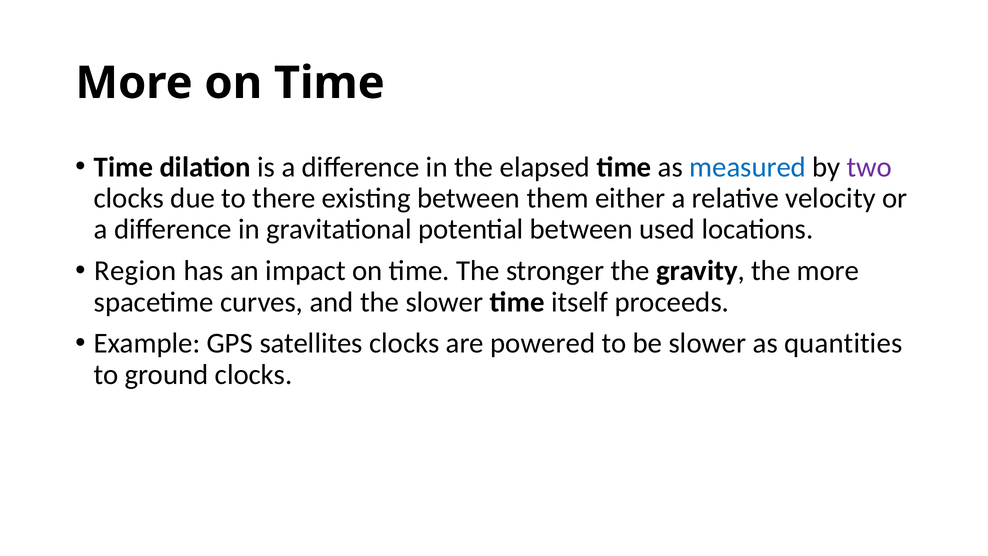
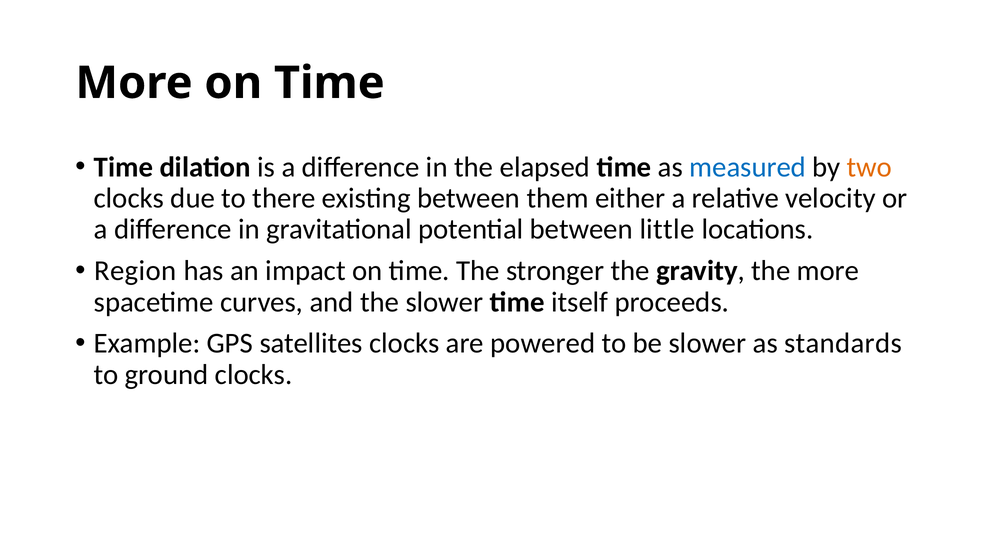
two colour: purple -> orange
used: used -> little
quantities: quantities -> standards
